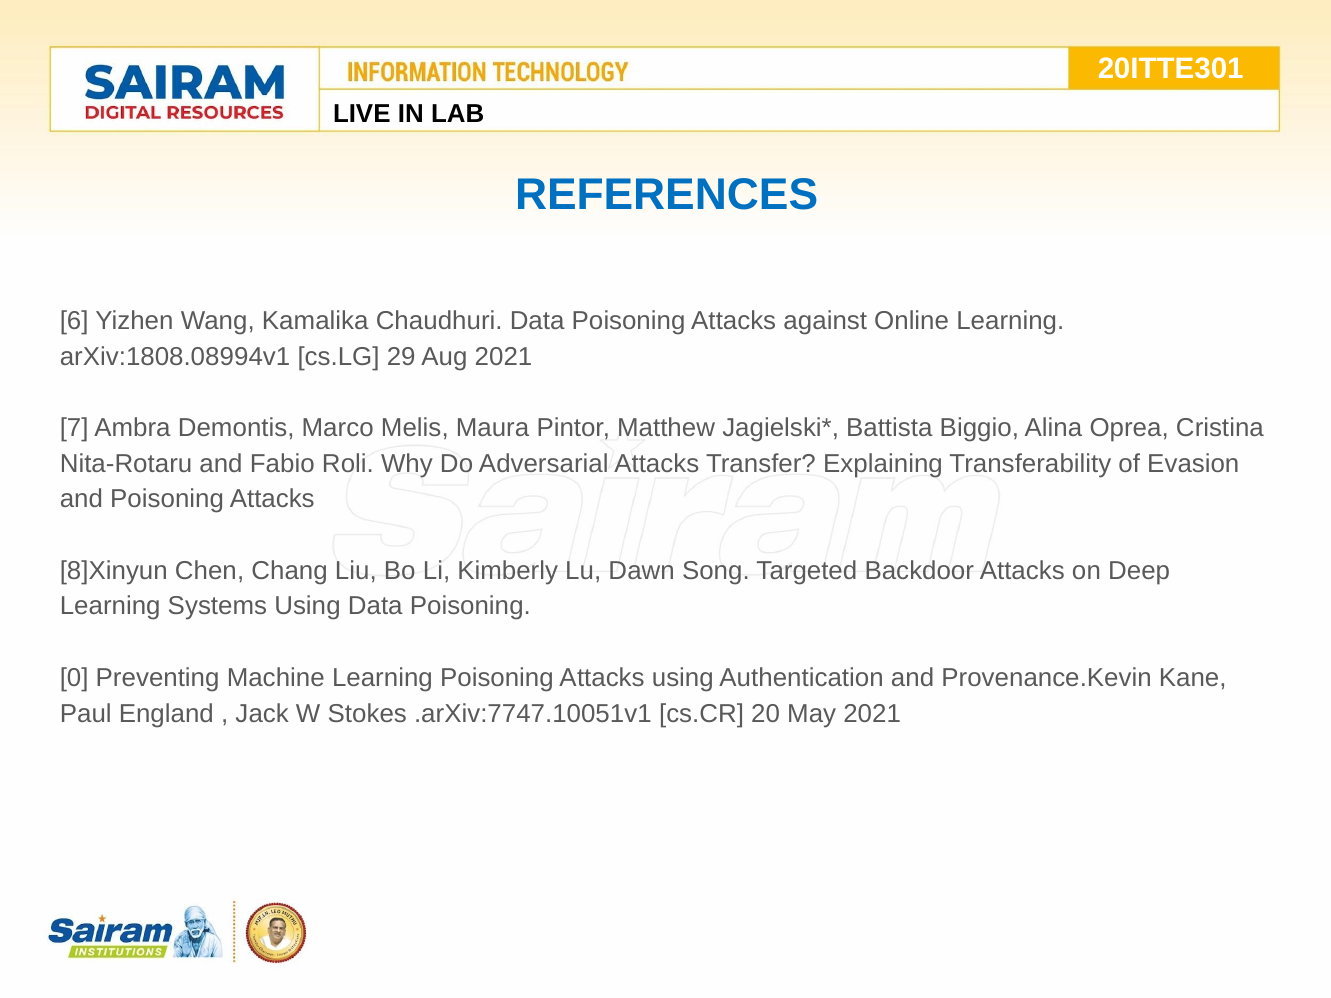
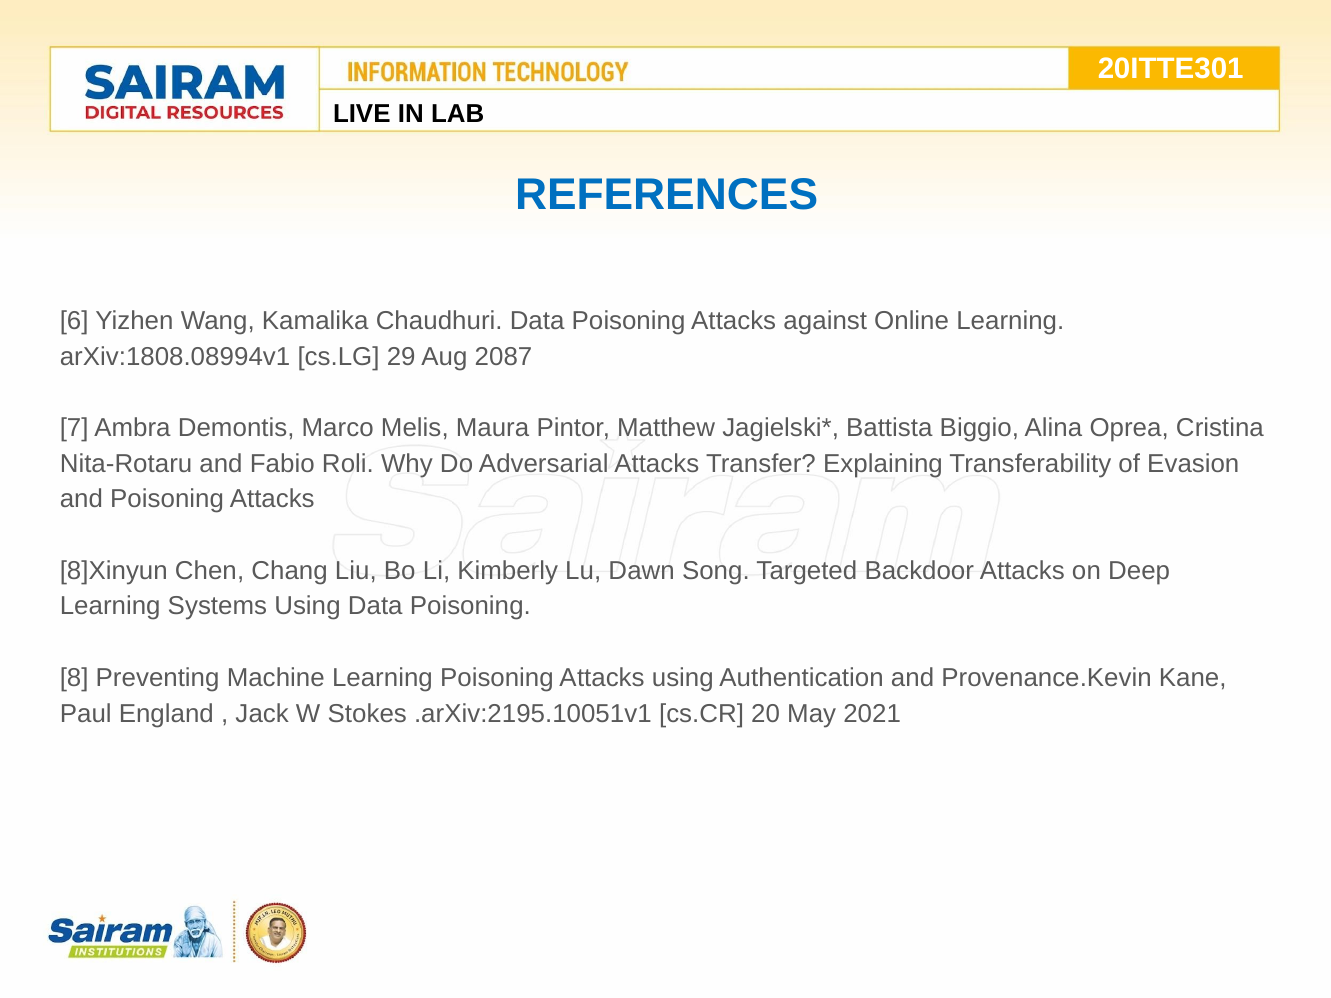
Aug 2021: 2021 -> 2087
0: 0 -> 8
.arXiv:7747.10051v1: .arXiv:7747.10051v1 -> .arXiv:2195.10051v1
